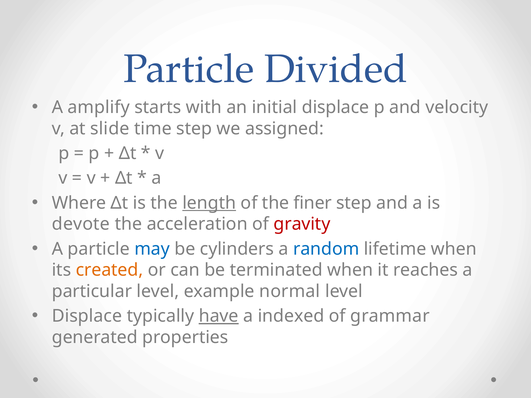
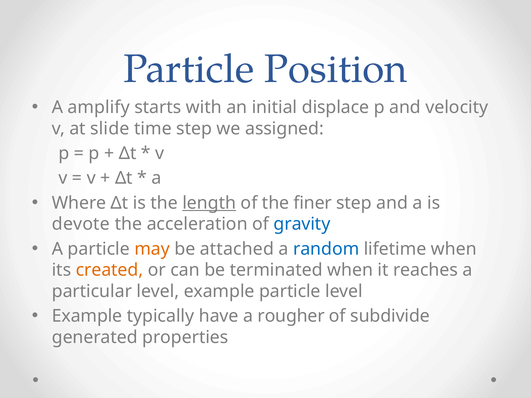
Divided: Divided -> Position
gravity colour: red -> blue
may colour: blue -> orange
cylinders: cylinders -> attached
example normal: normal -> particle
Displace at (87, 316): Displace -> Example
have underline: present -> none
indexed: indexed -> rougher
grammar: grammar -> subdivide
